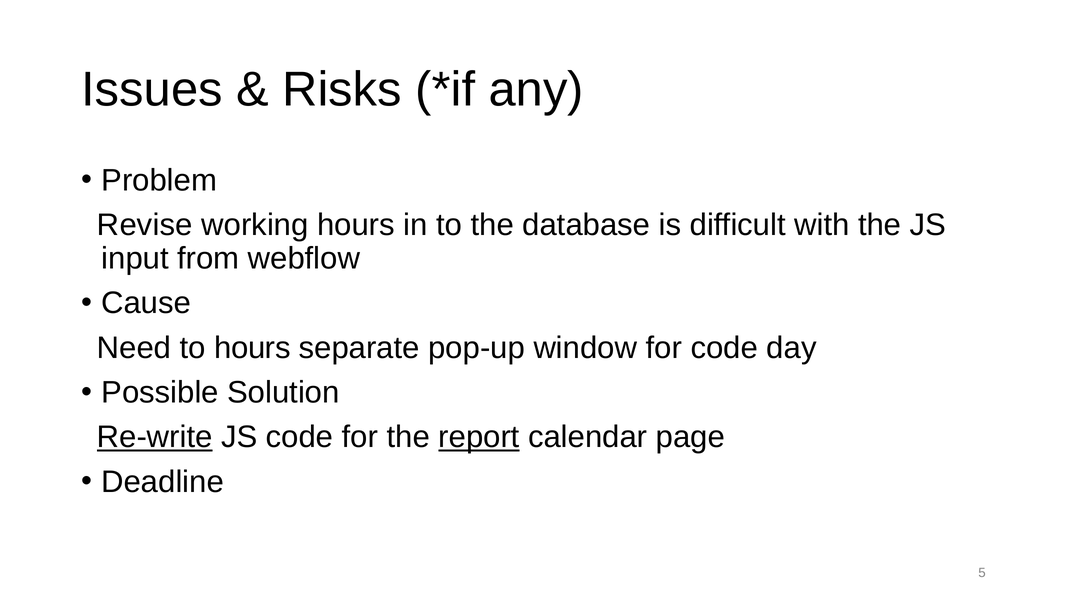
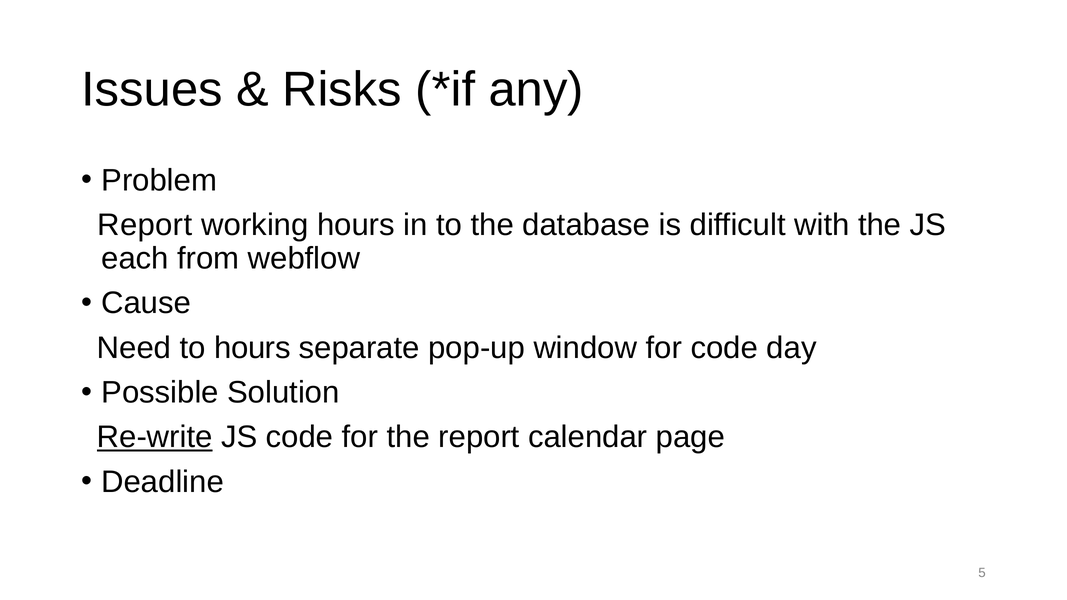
Revise at (145, 225): Revise -> Report
input: input -> each
report at (479, 437) underline: present -> none
